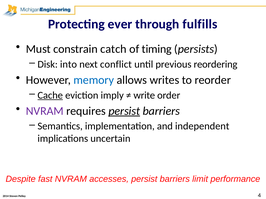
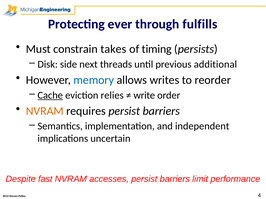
catch: catch -> takes
into: into -> side
conflict: conflict -> threads
reordering: reordering -> additional
imply: imply -> relies
NVRAM at (45, 111) colour: purple -> orange
persist at (124, 111) underline: present -> none
